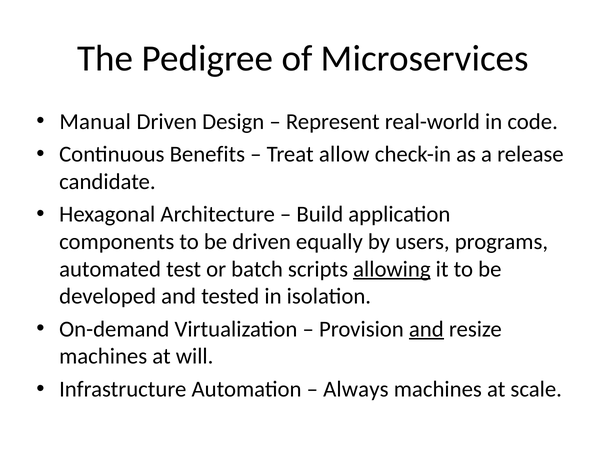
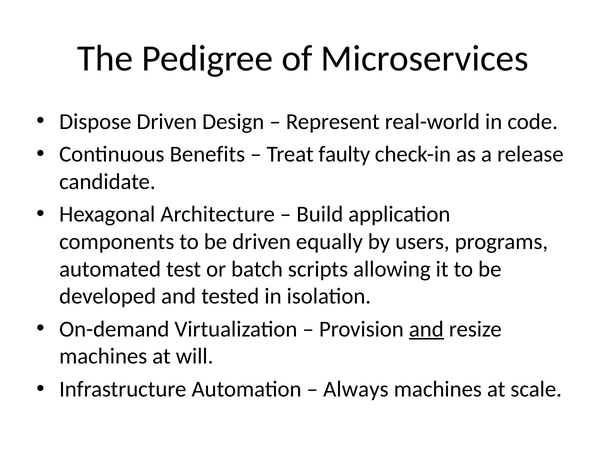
Manual: Manual -> Dispose
allow: allow -> faulty
allowing underline: present -> none
